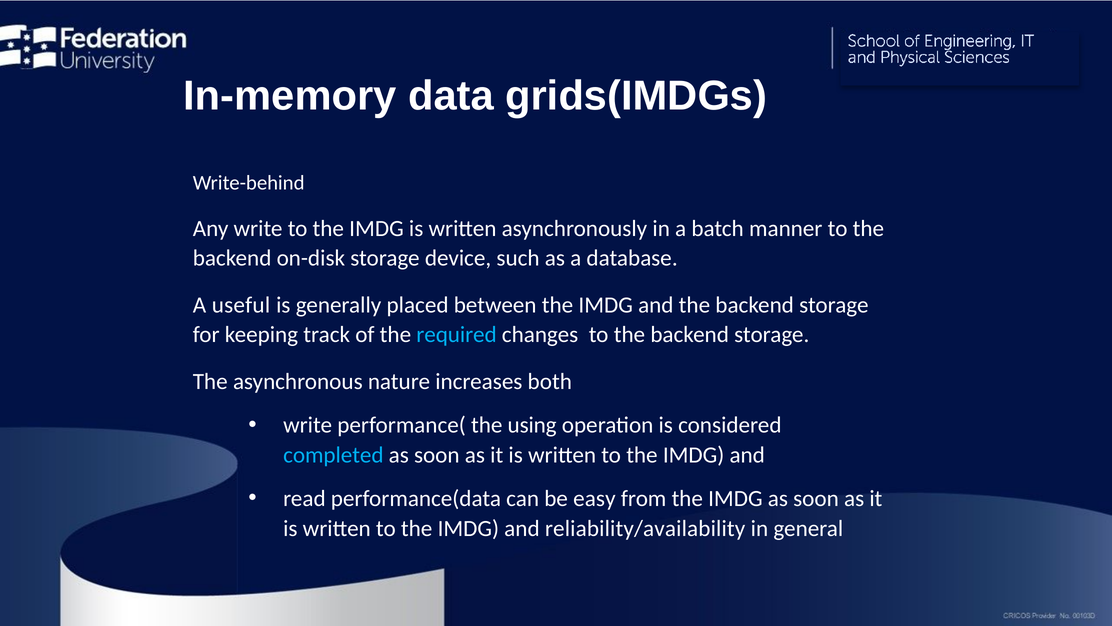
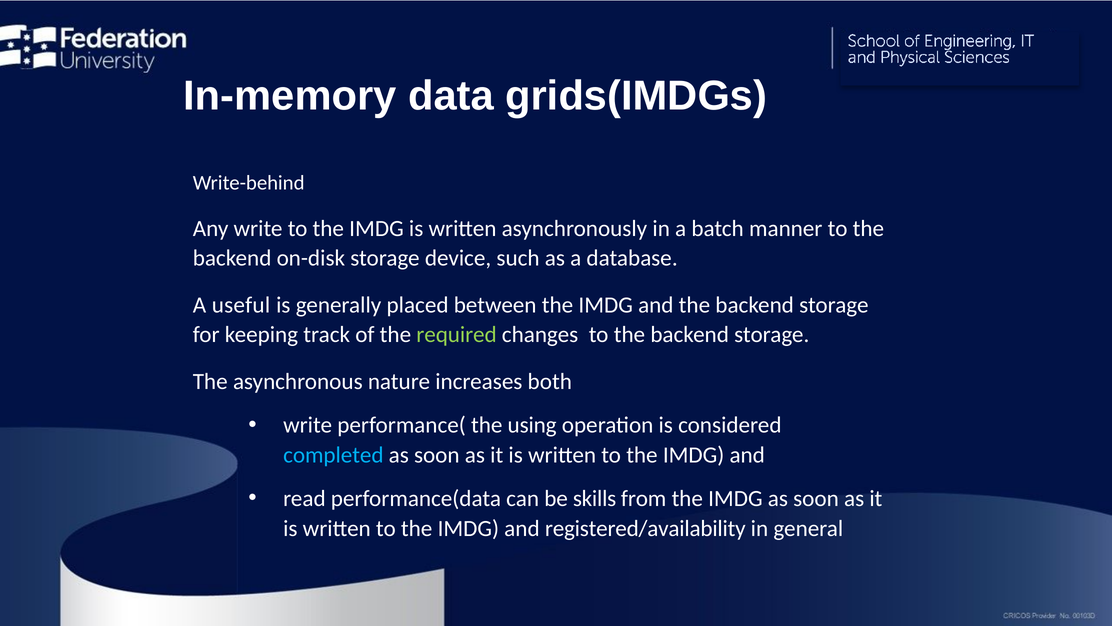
required colour: light blue -> light green
easy: easy -> skills
reliability/availability: reliability/availability -> registered/availability
